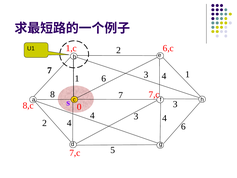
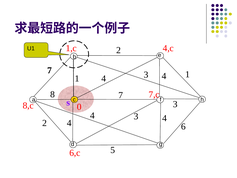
6,c: 6,c -> 4,c
1 6: 6 -> 4
7,c at (75, 153): 7,c -> 6,c
